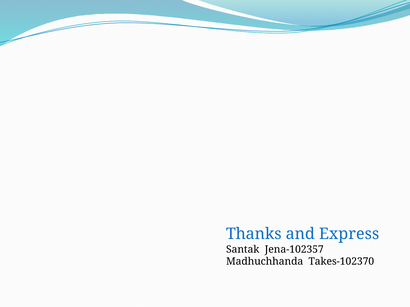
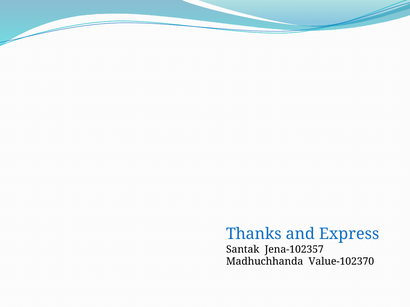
Takes-102370: Takes-102370 -> Value-102370
